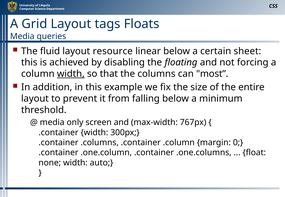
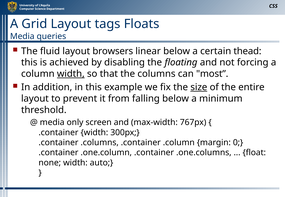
resource: resource -> browsers
sheet: sheet -> thead
size underline: none -> present
